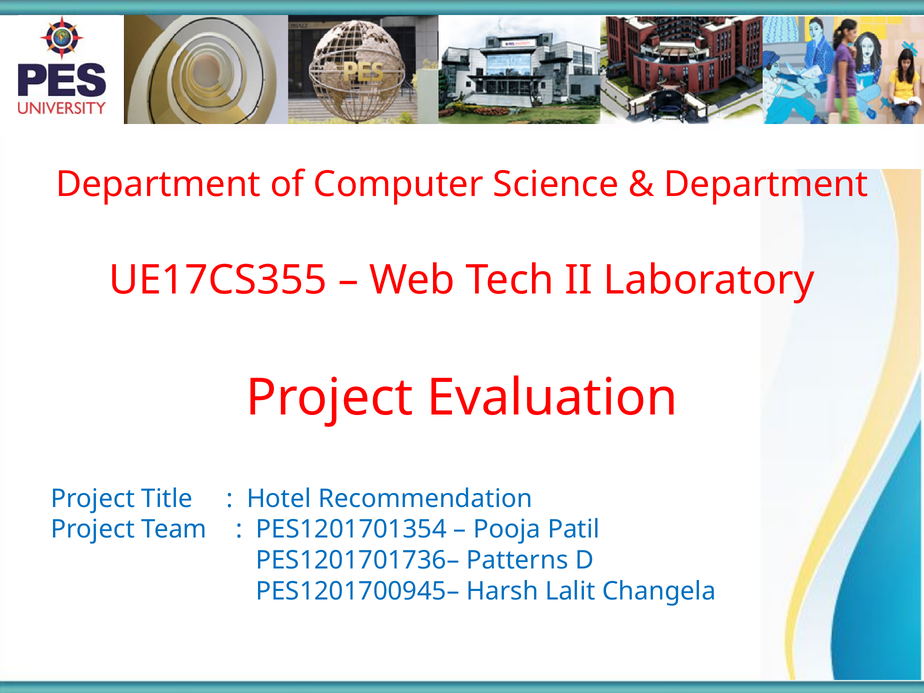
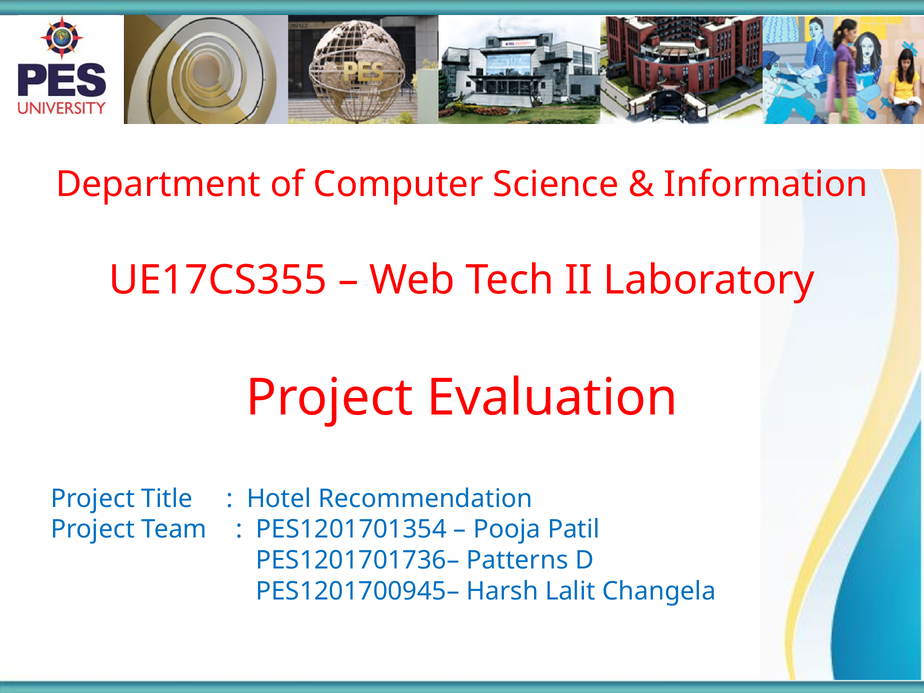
Department at (766, 184): Department -> Information
